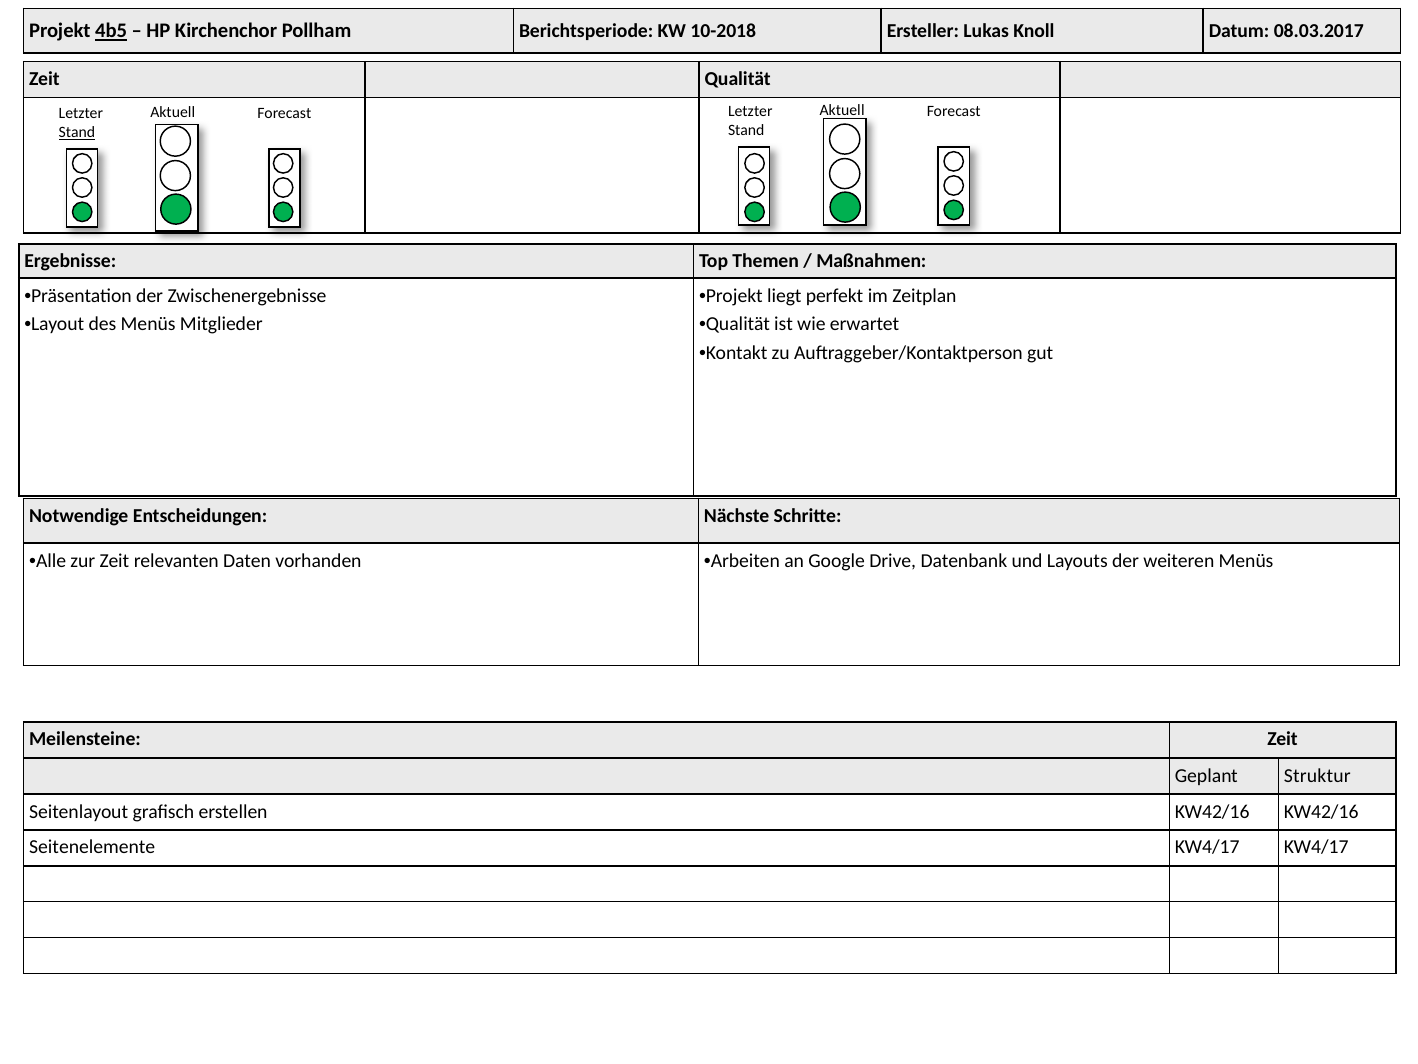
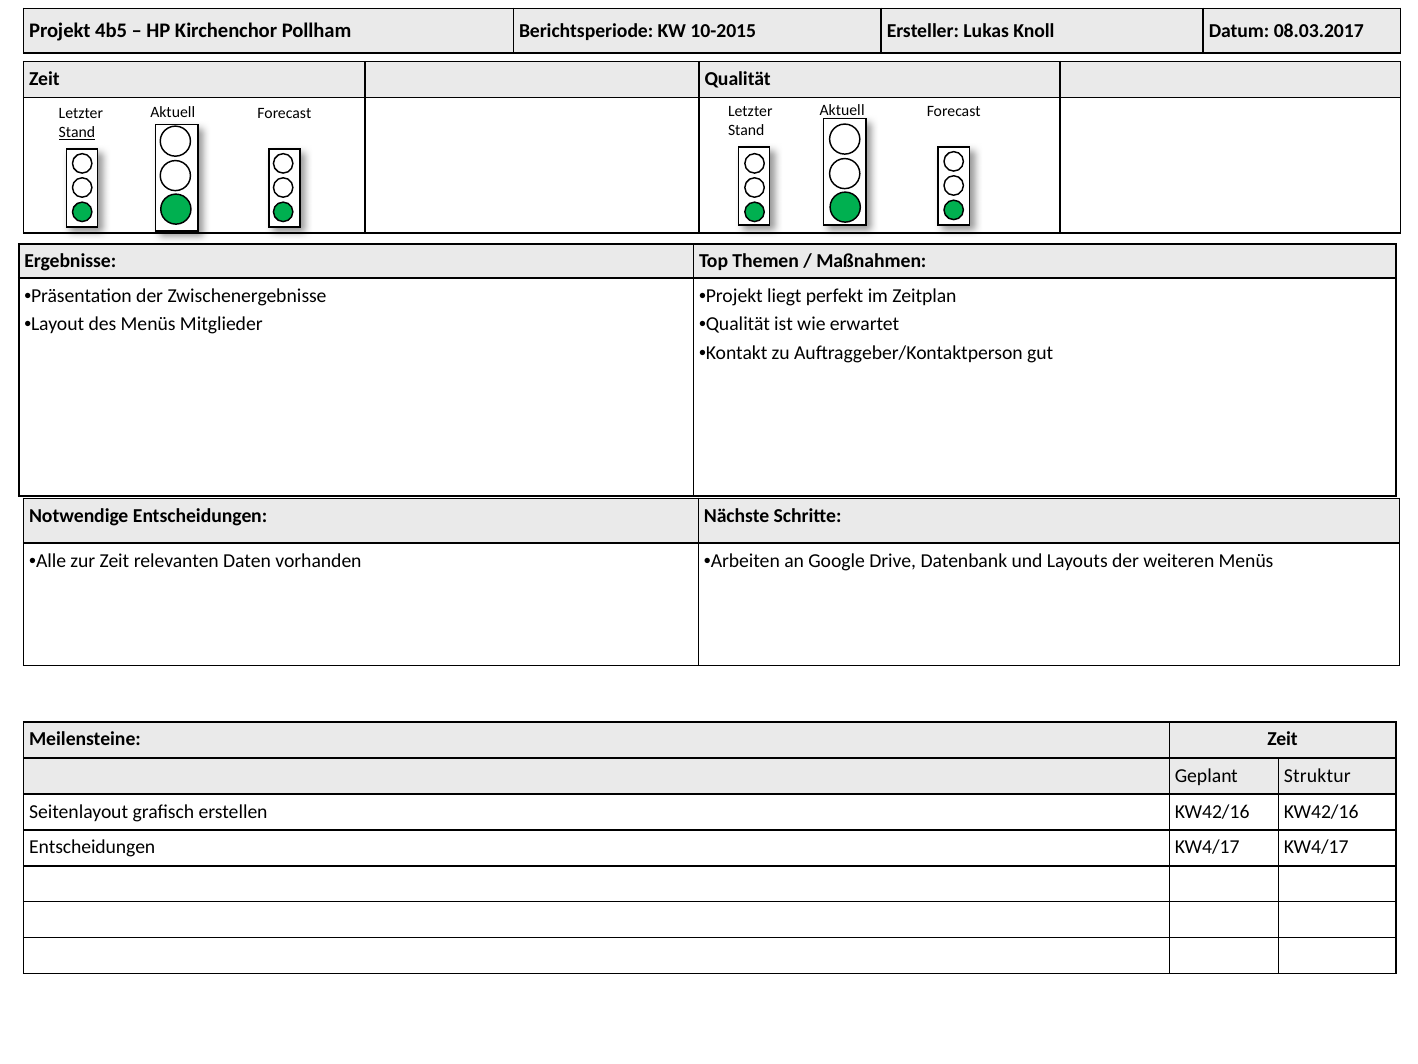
4b5 underline: present -> none
10-2018: 10-2018 -> 10-2015
Seitenelemente at (92, 847): Seitenelemente -> Entscheidungen
